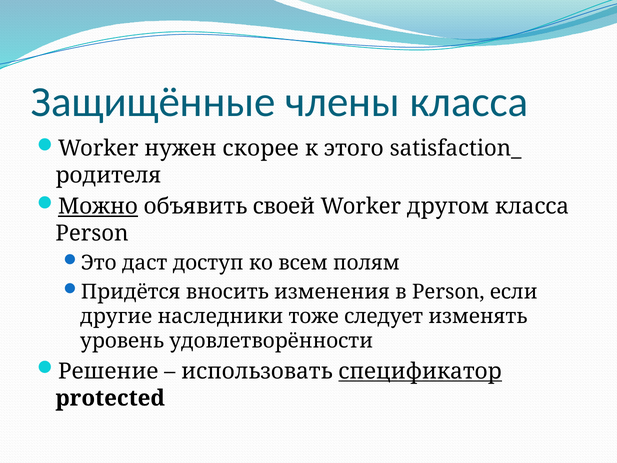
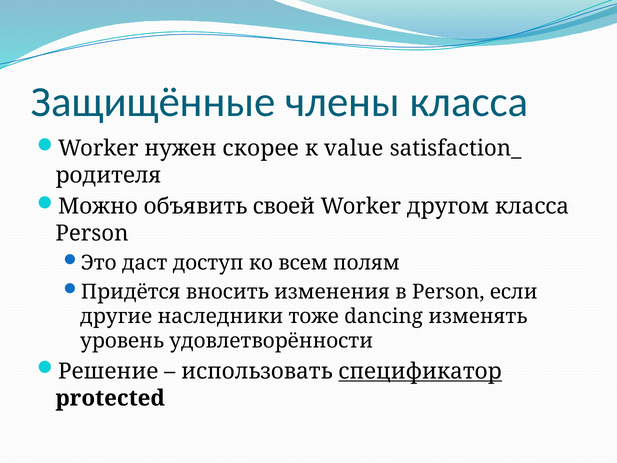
этого: этого -> value
Можно underline: present -> none
следует: следует -> dancing
